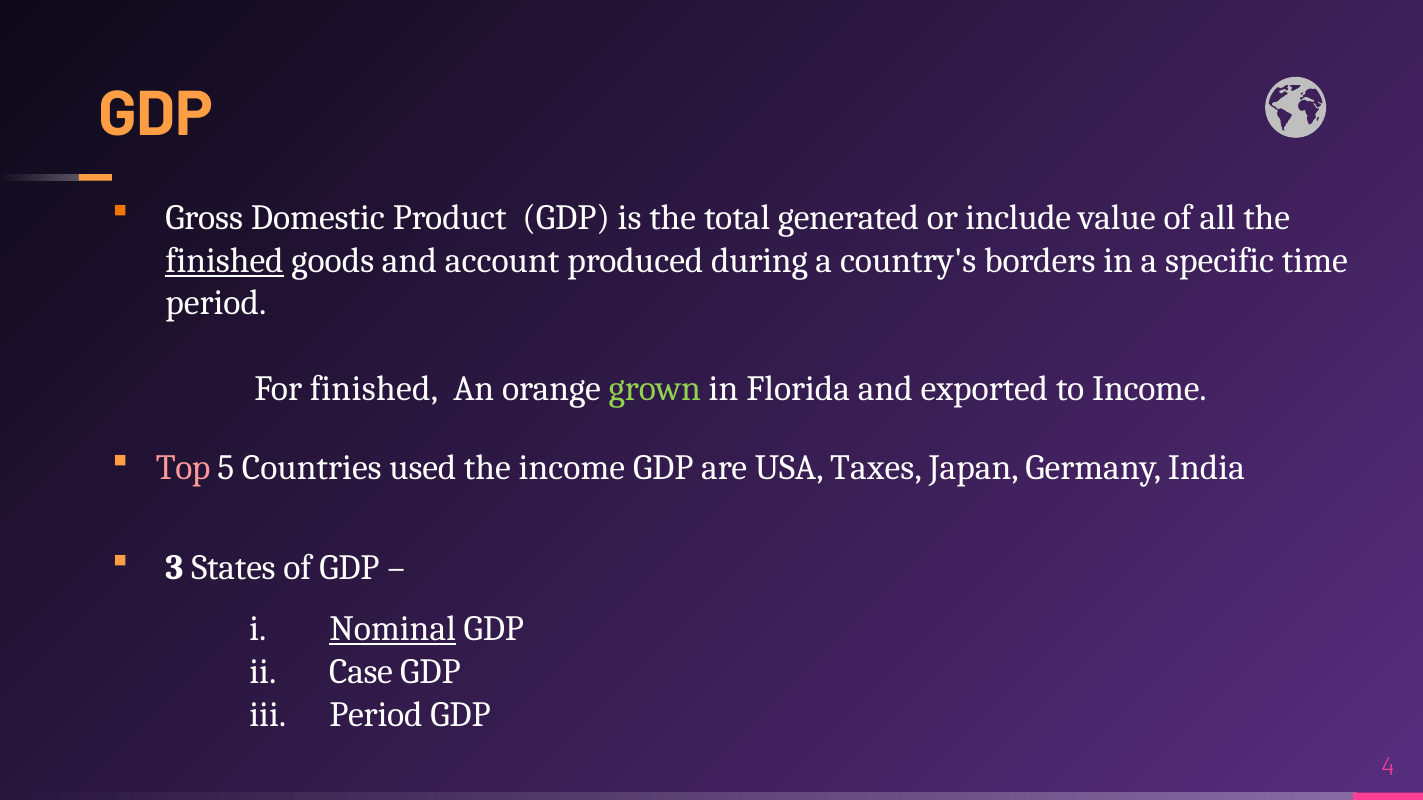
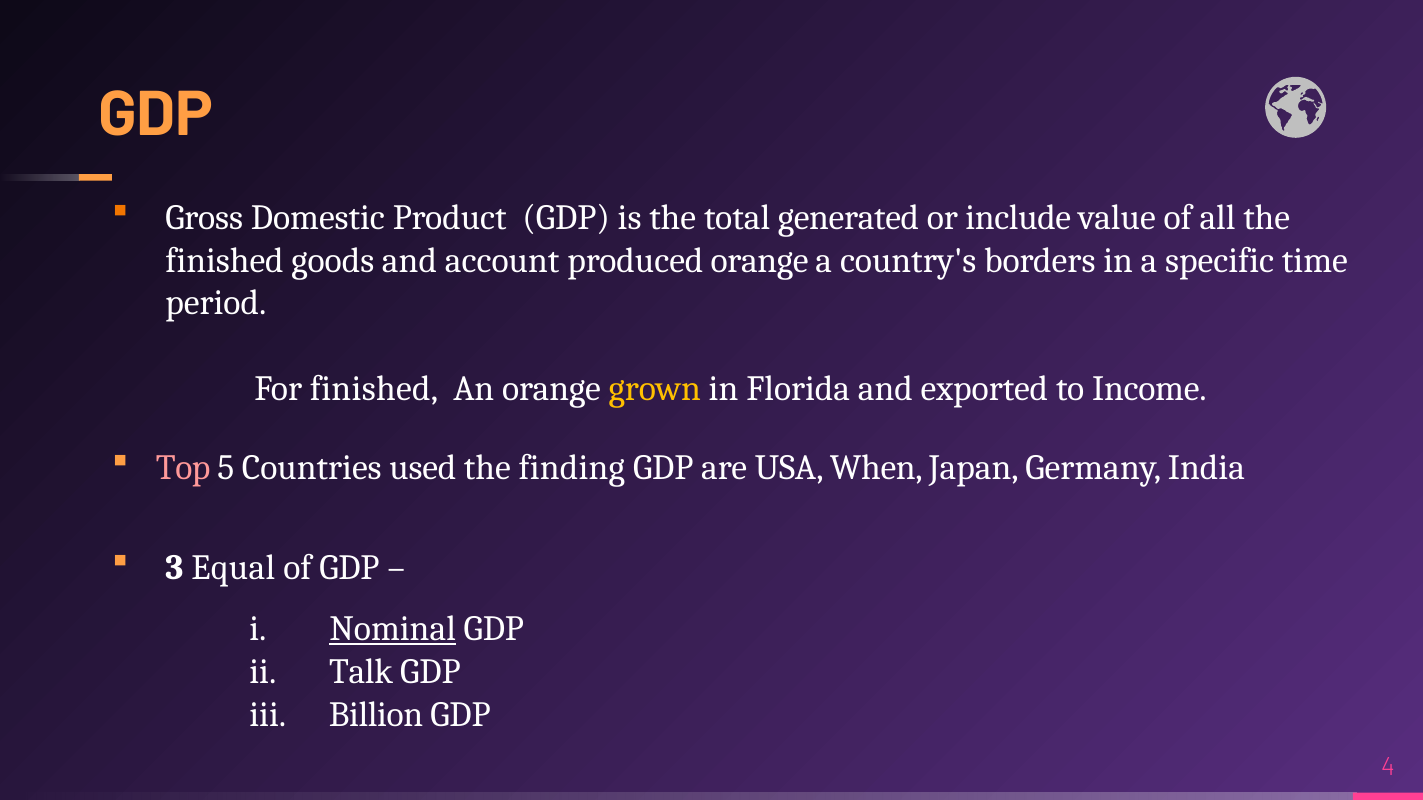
finished at (225, 261) underline: present -> none
produced during: during -> orange
grown colour: light green -> yellow
the income: income -> finding
Taxes: Taxes -> When
States: States -> Equal
Case: Case -> Talk
Period at (376, 715): Period -> Billion
